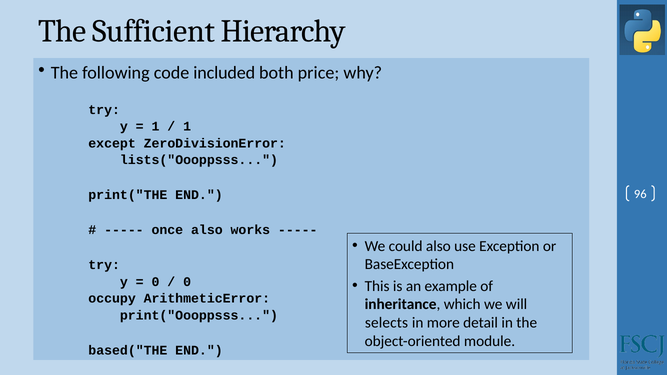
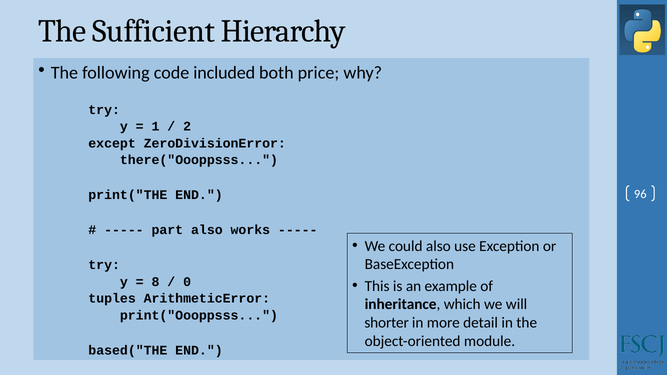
1 at (187, 127): 1 -> 2
lists("Oooppsss: lists("Oooppsss -> there("Oooppsss
once: once -> part
0 at (156, 282): 0 -> 8
occupy: occupy -> tuples
selects: selects -> shorter
